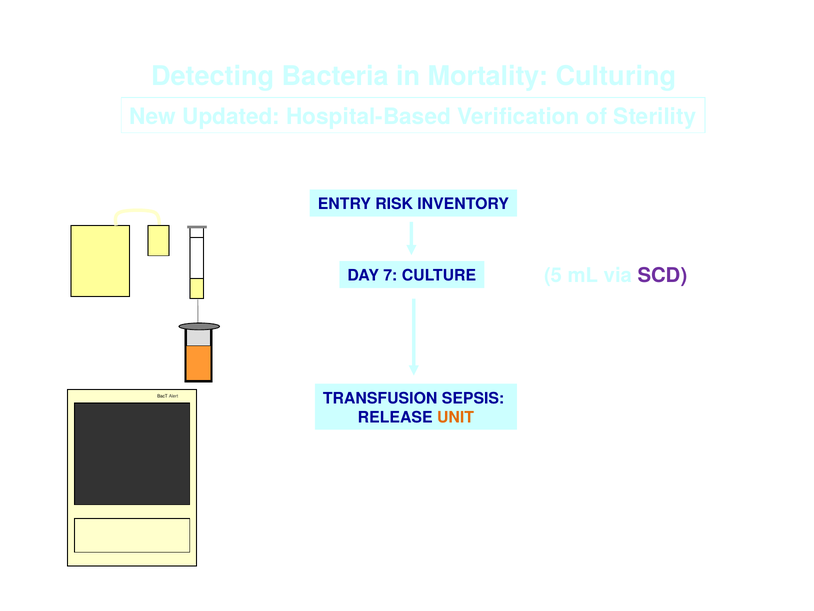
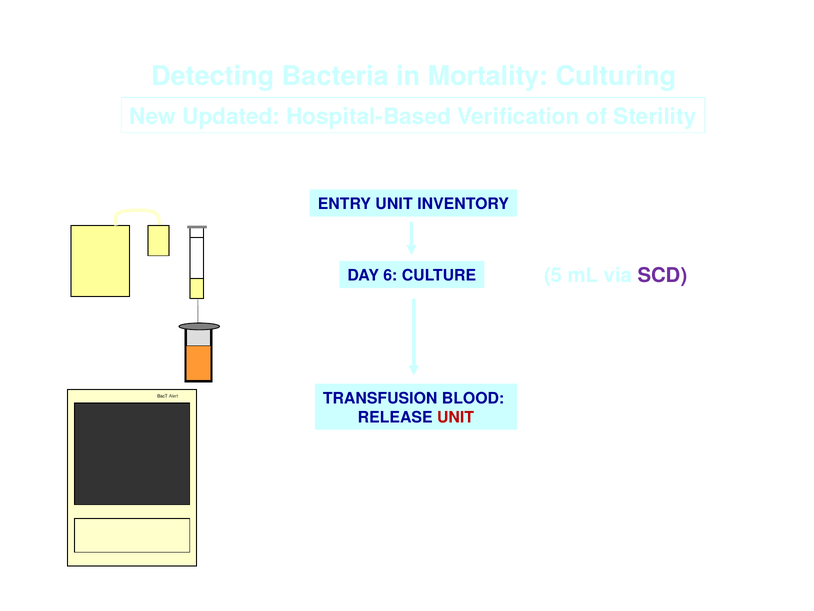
ENTRY RISK: RISK -> UNIT
7: 7 -> 6
SEPSIS: SEPSIS -> BLOOD
UNIT at (455, 417) colour: orange -> red
